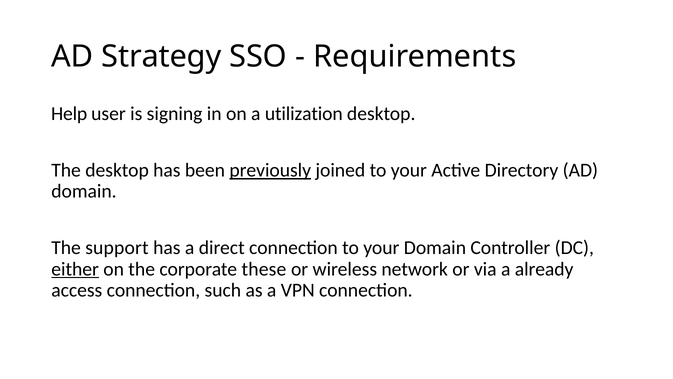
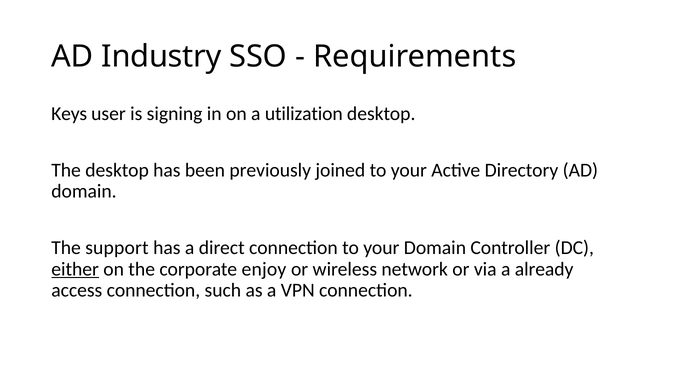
Strategy: Strategy -> Industry
Help: Help -> Keys
previously underline: present -> none
these: these -> enjoy
